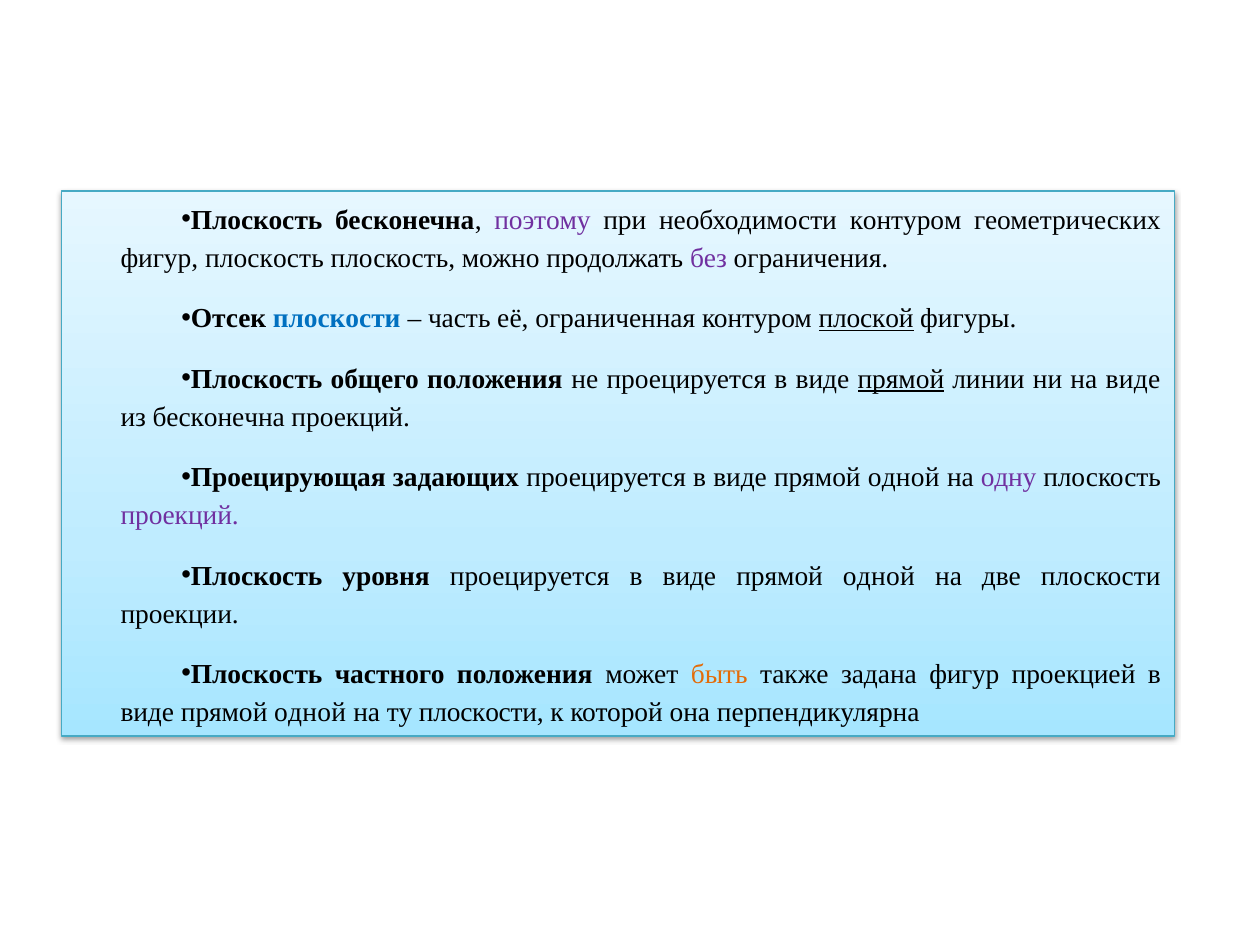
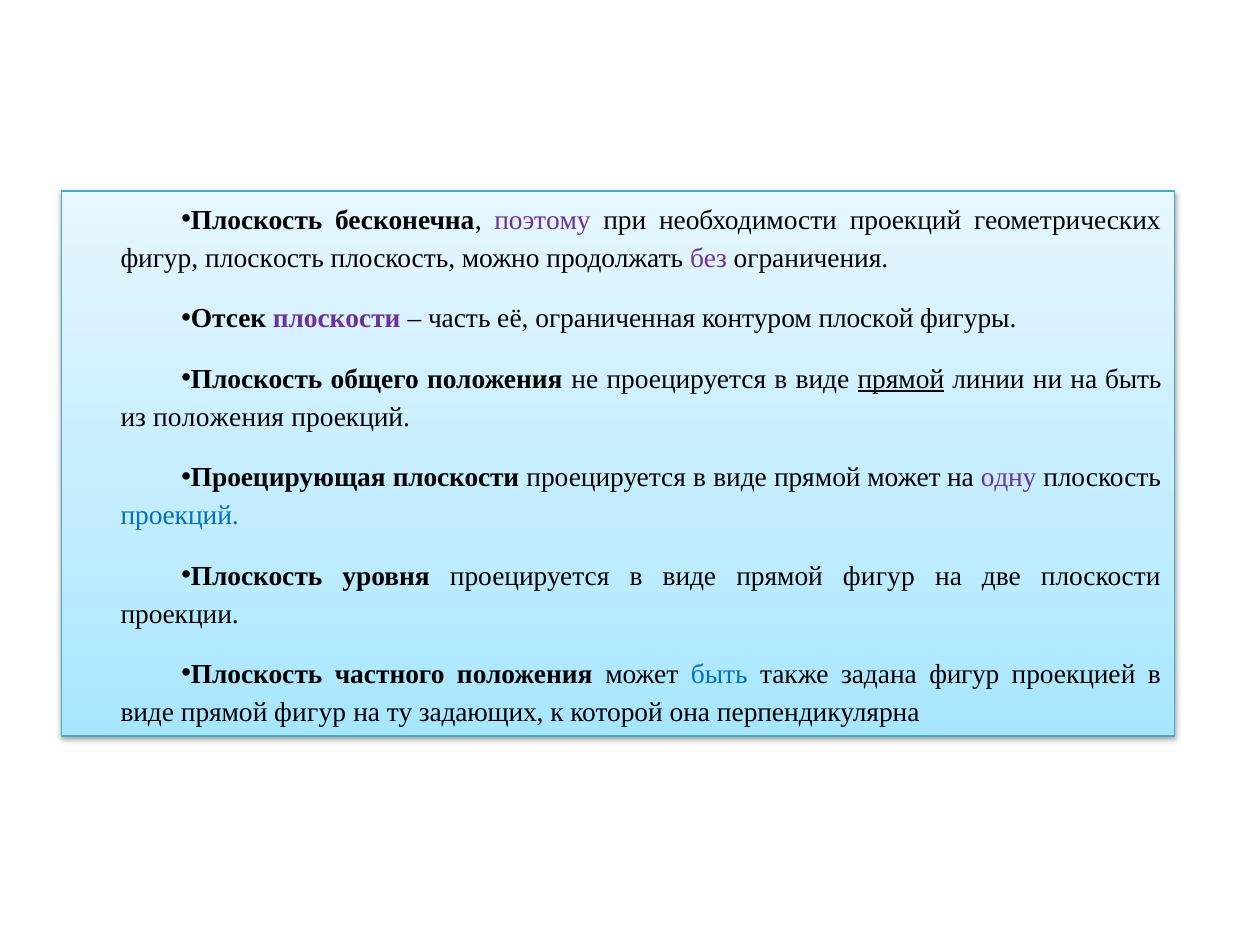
необходимости контуром: контуром -> проекций
плоскости at (337, 319) colour: blue -> purple
плоской underline: present -> none
на виде: виде -> быть
из бесконечна: бесконечна -> положения
Проецирующая задающих: задающих -> плоскости
одной at (904, 478): одной -> может
проекций at (180, 516) colour: purple -> blue
одной at (879, 576): одной -> фигур
быть at (719, 675) colour: orange -> blue
одной at (310, 712): одной -> фигур
ту плоскости: плоскости -> задающих
